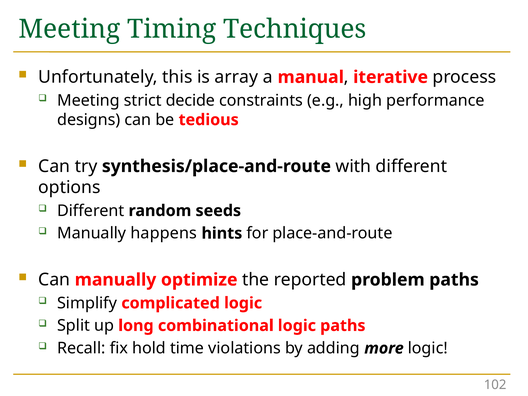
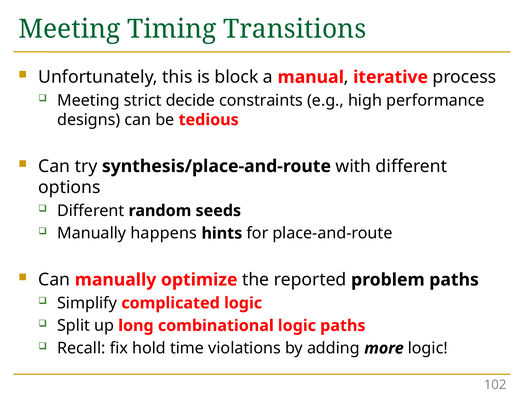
Techniques: Techniques -> Transitions
array: array -> block
